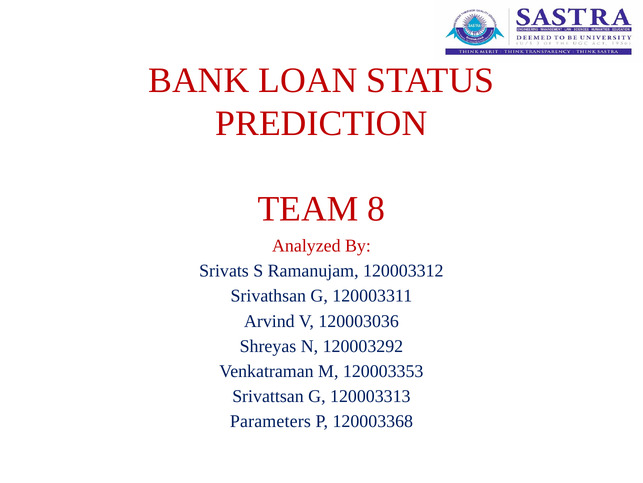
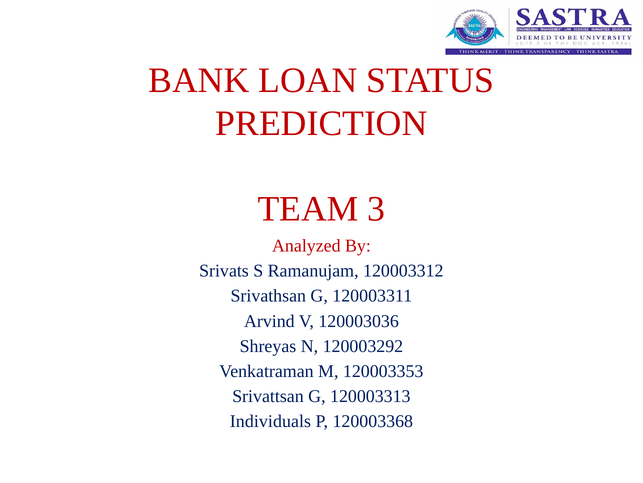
8: 8 -> 3
Parameters: Parameters -> Individuals
